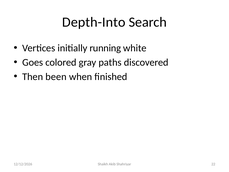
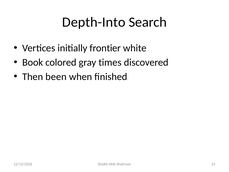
running: running -> frontier
Goes: Goes -> Book
paths: paths -> times
